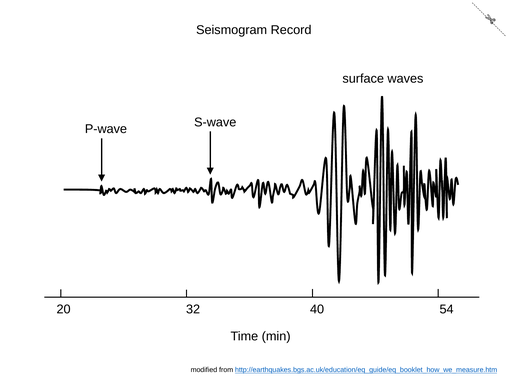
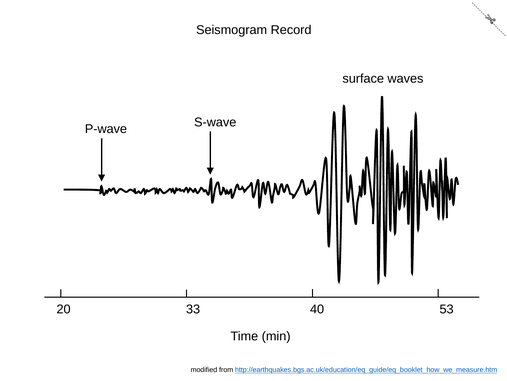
32: 32 -> 33
54: 54 -> 53
